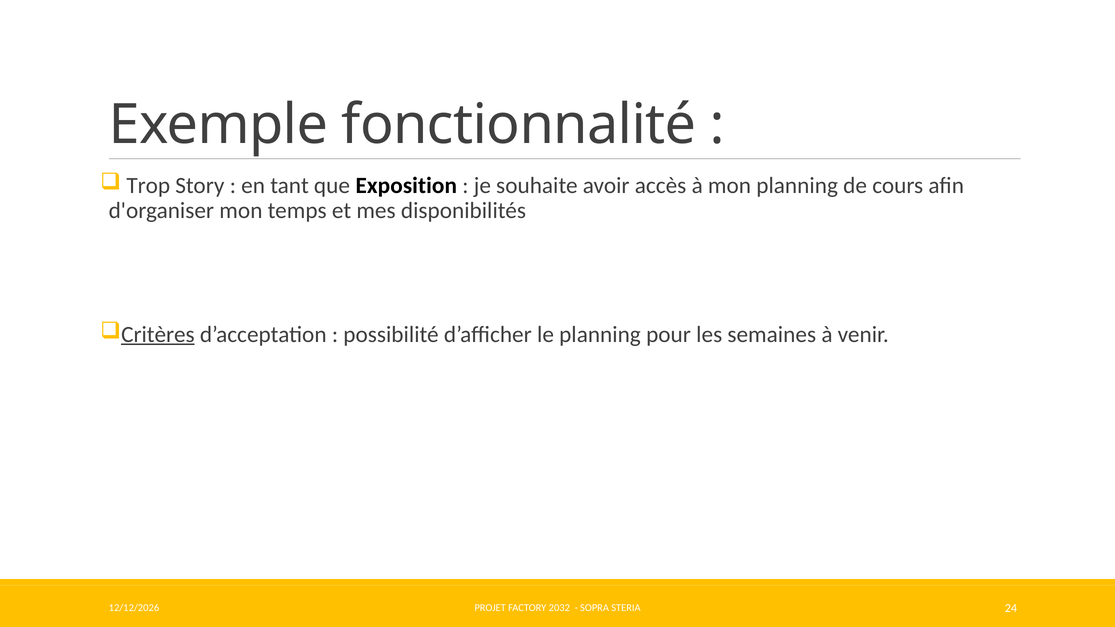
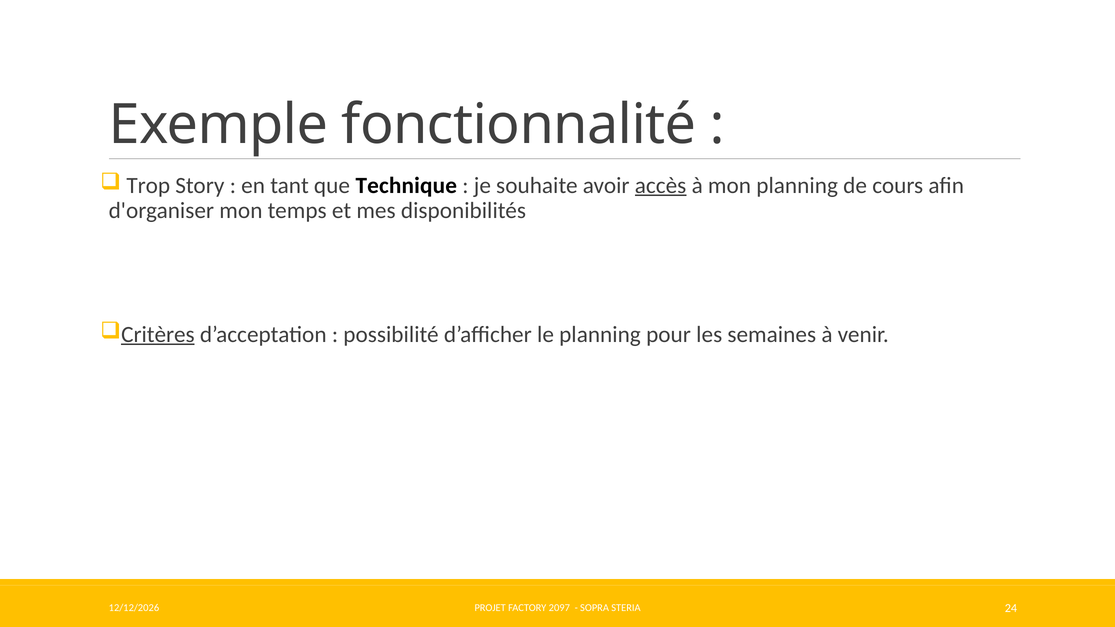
Exposition: Exposition -> Technique
accès underline: none -> present
2032: 2032 -> 2097
